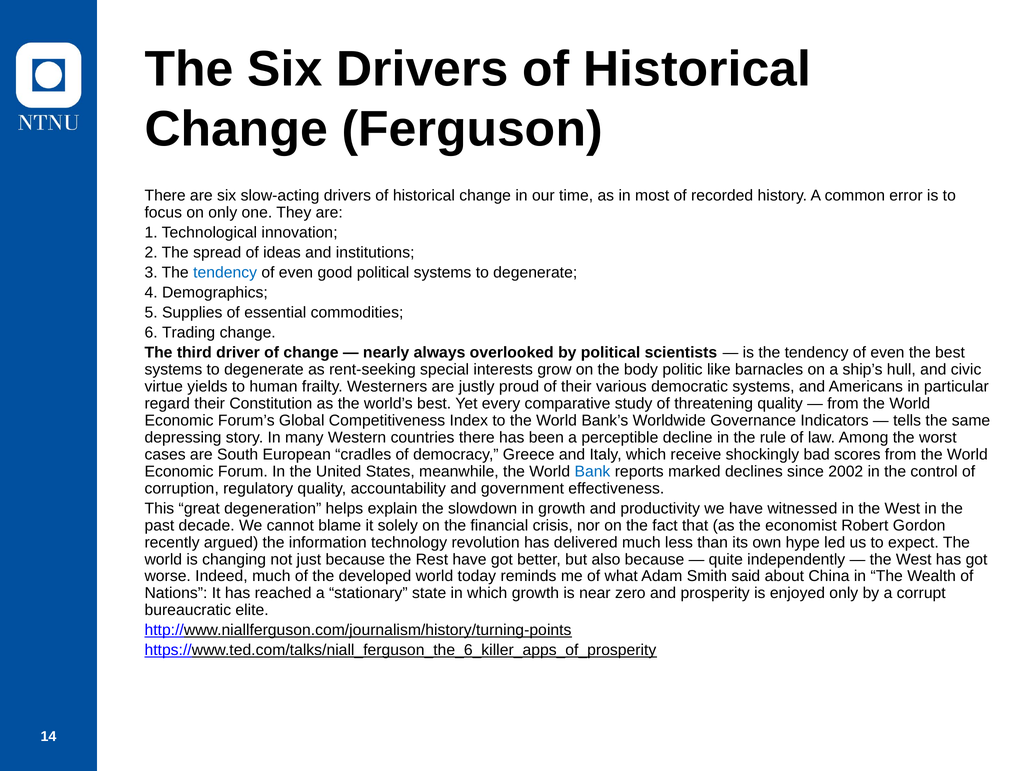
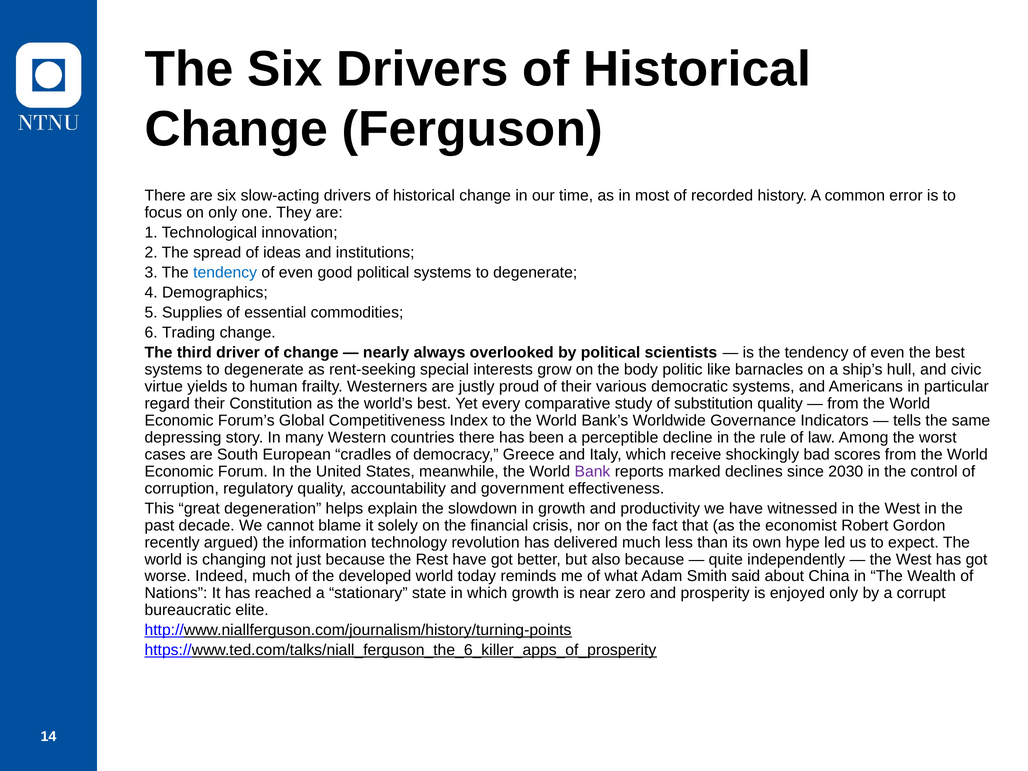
threatening: threatening -> substitution
Bank colour: blue -> purple
2002: 2002 -> 2030
